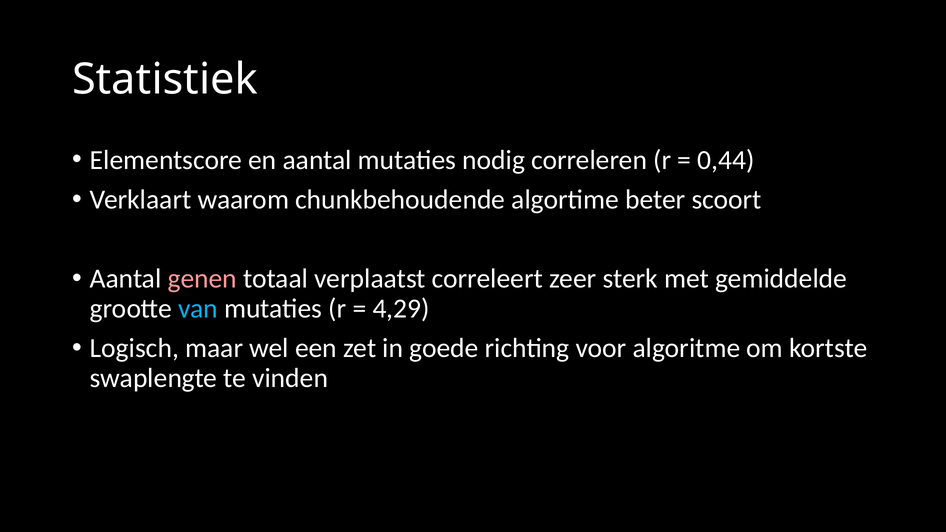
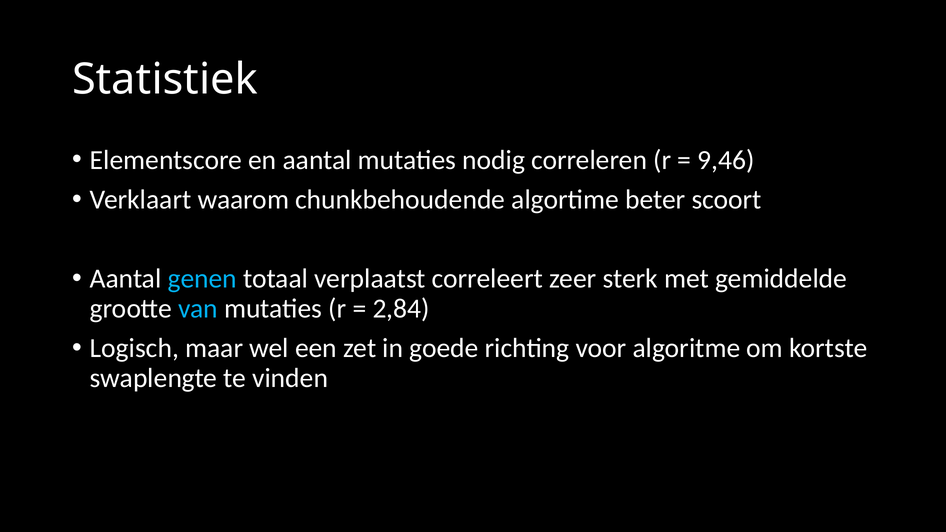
0,44: 0,44 -> 9,46
genen colour: pink -> light blue
4,29: 4,29 -> 2,84
